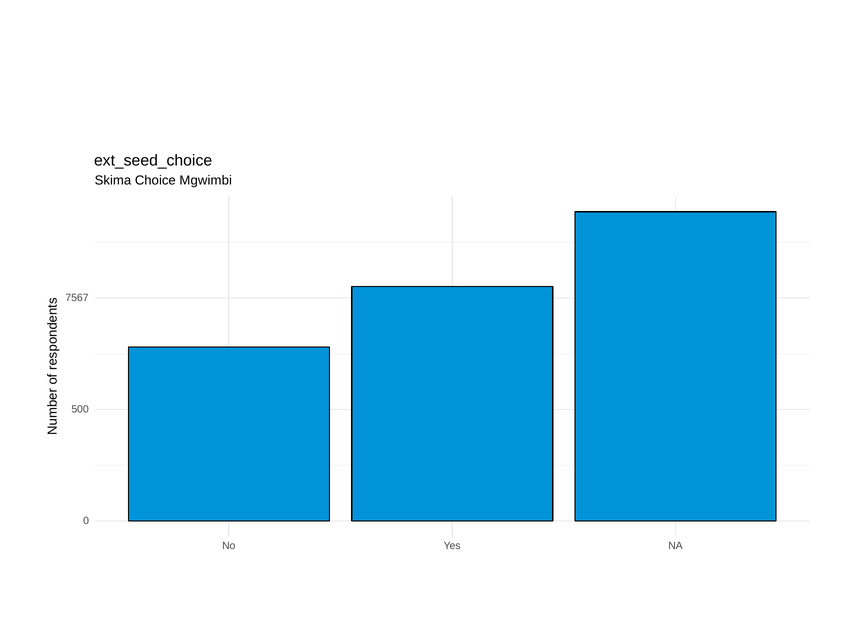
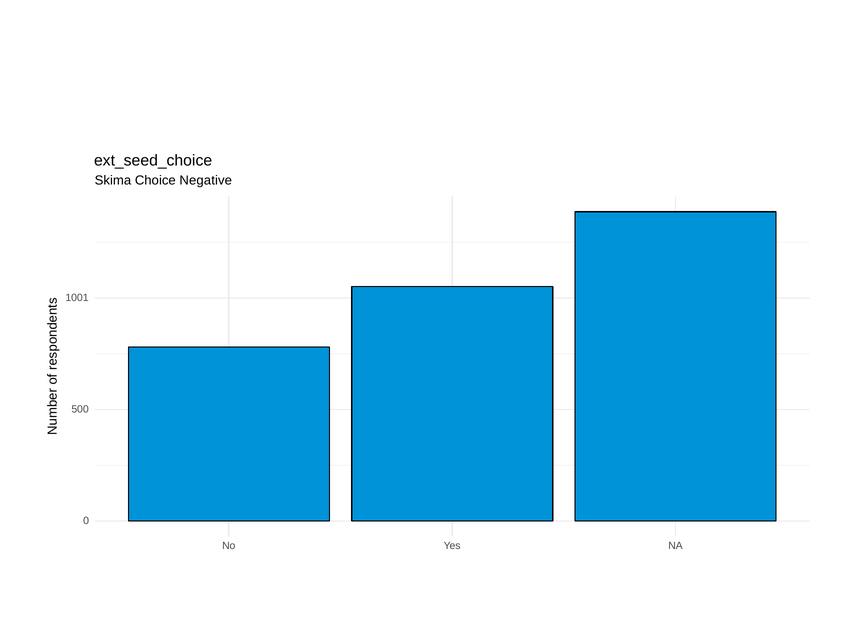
Mgwimbi: Mgwimbi -> Negative
7567: 7567 -> 1001
